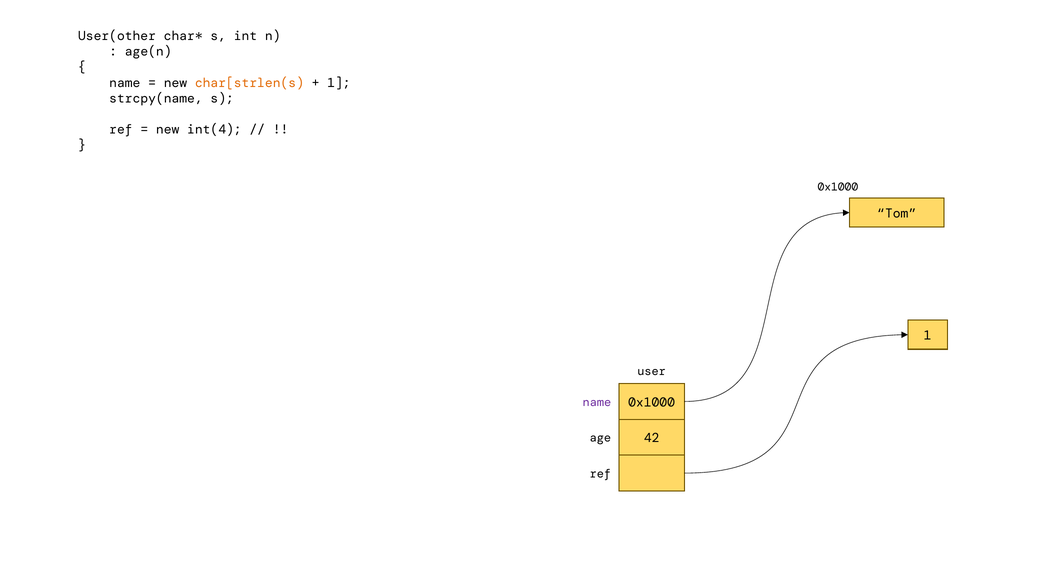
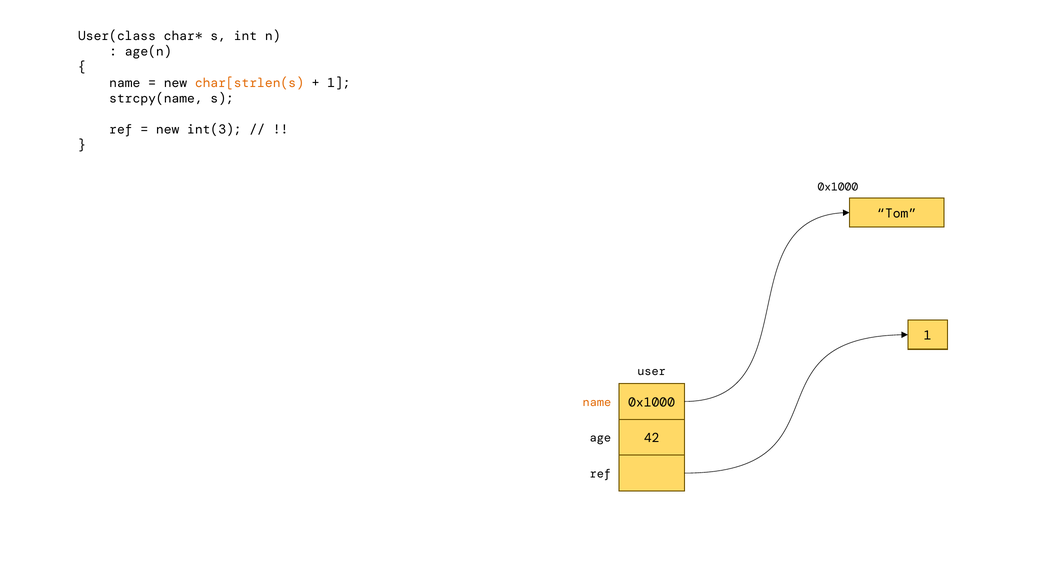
User(other: User(other -> User(class
int(4: int(4 -> int(3
name at (597, 402) colour: purple -> orange
